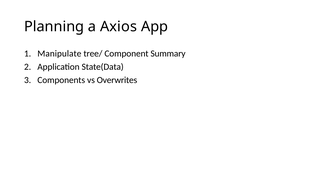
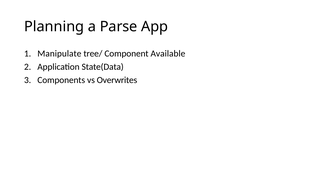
Axios: Axios -> Parse
Summary: Summary -> Available
